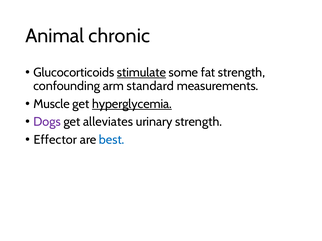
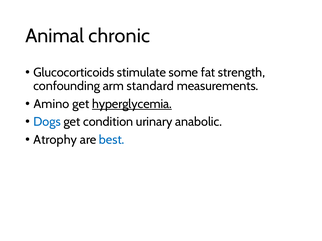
stimulate underline: present -> none
Muscle: Muscle -> Amino
Dogs colour: purple -> blue
alleviates: alleviates -> condition
urinary strength: strength -> anabolic
Effector: Effector -> Atrophy
